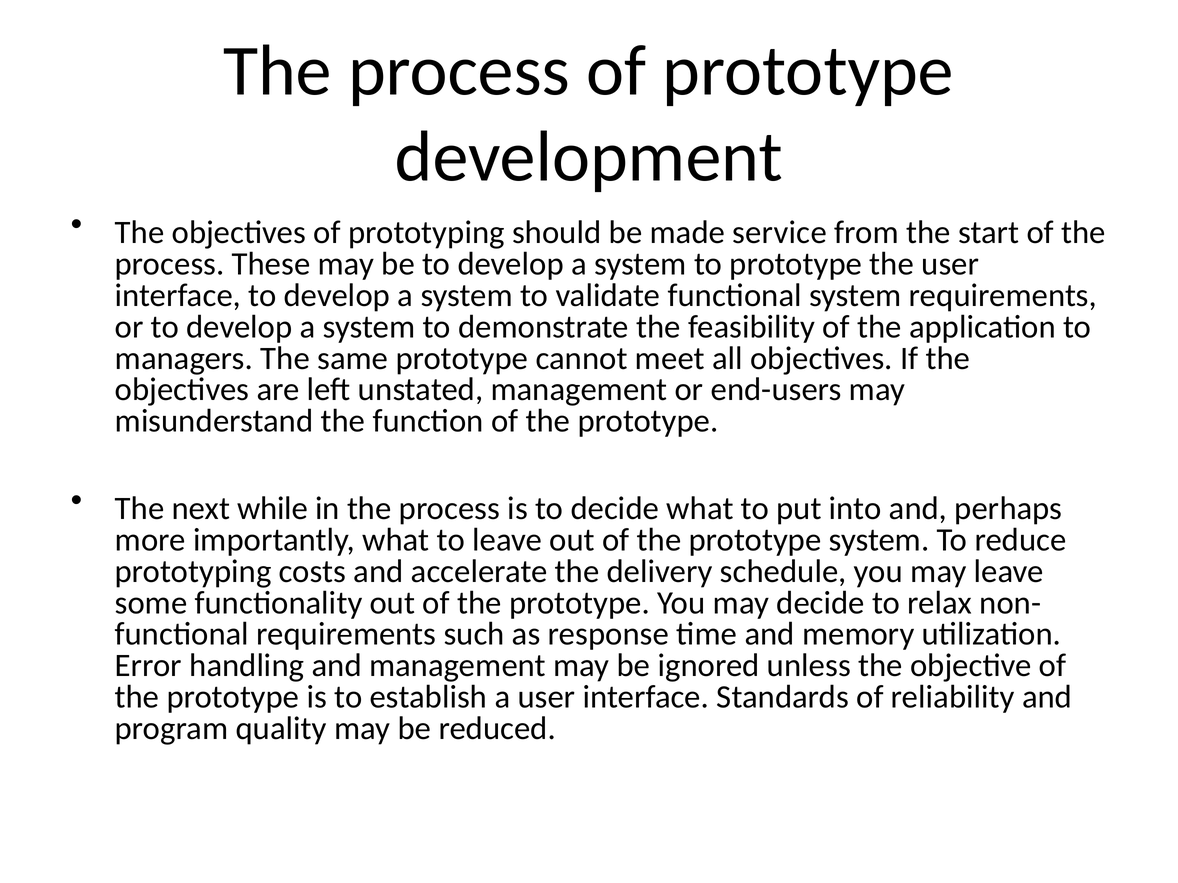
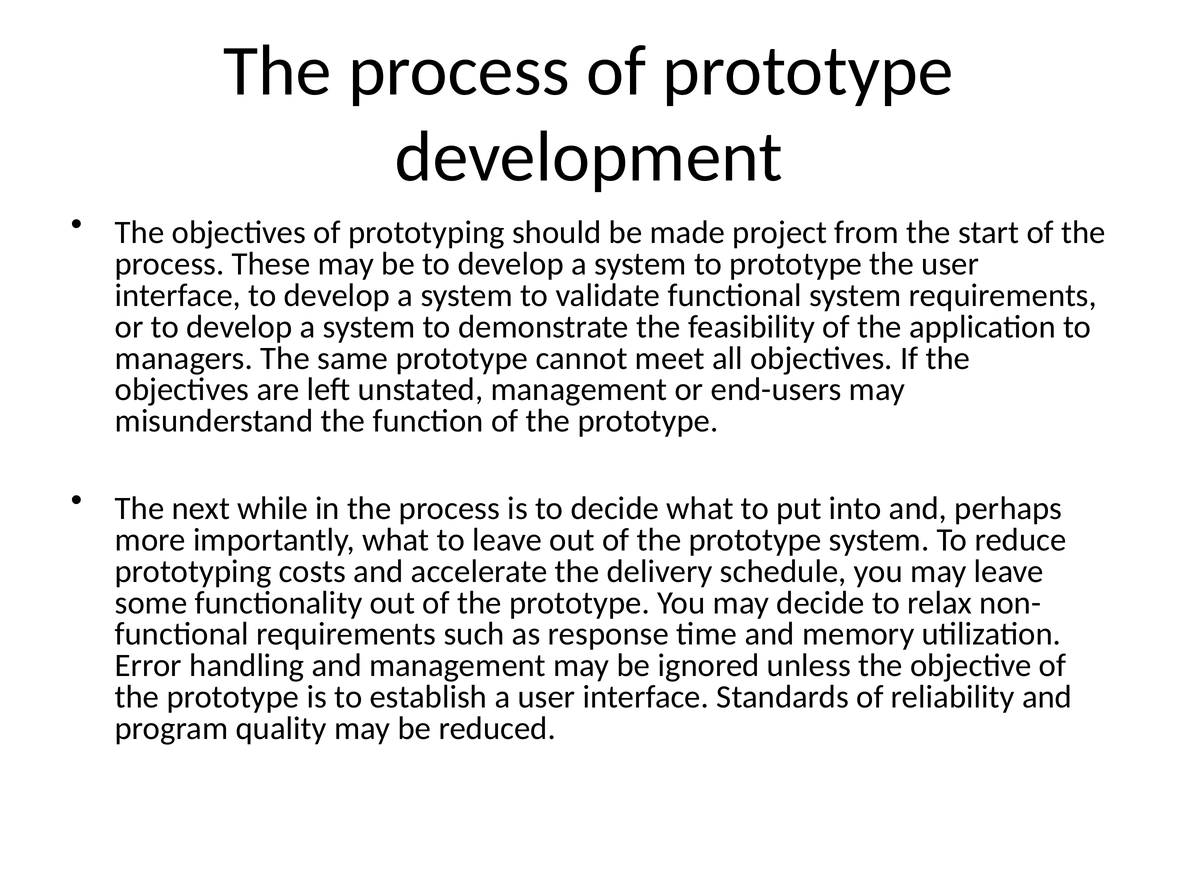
service: service -> project
